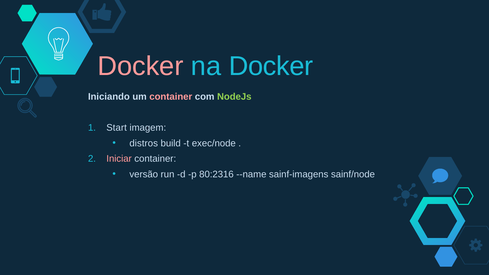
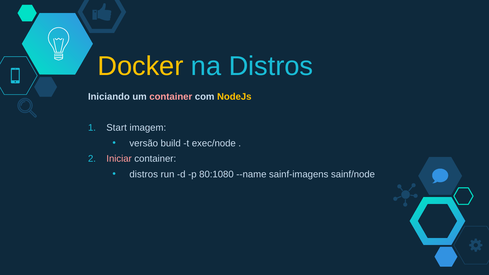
Docker at (140, 66) colour: pink -> yellow
na Docker: Docker -> Distros
NodeJs colour: light green -> yellow
distros: distros -> versão
versão at (144, 174): versão -> distros
80:2316: 80:2316 -> 80:1080
